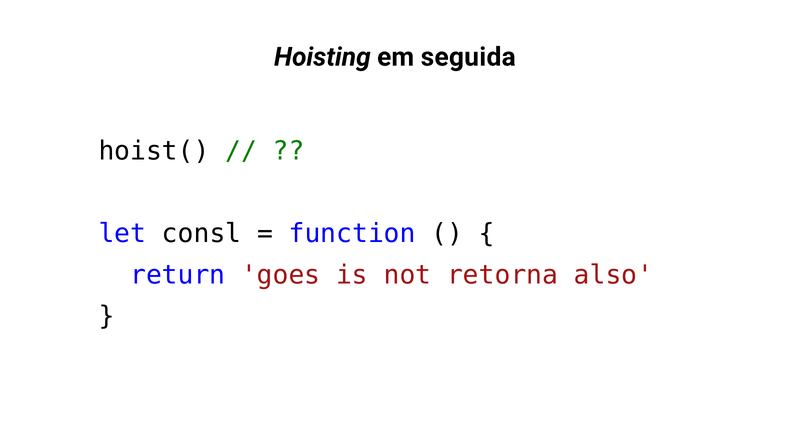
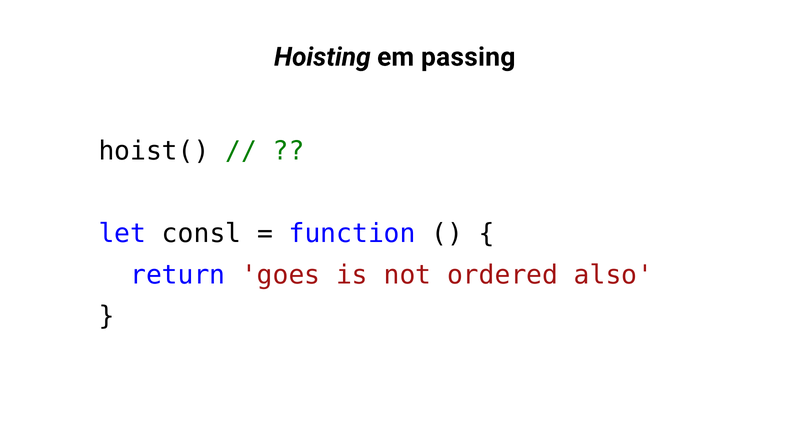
seguida: seguida -> passing
retorna: retorna -> ordered
